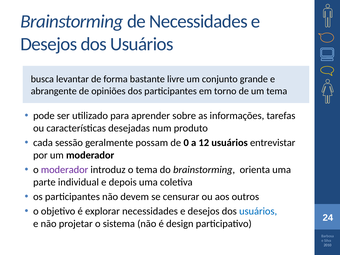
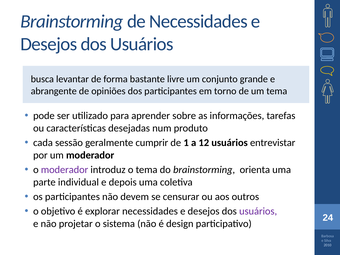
possam: possam -> cumprir
0: 0 -> 1
usuários at (258, 211) colour: blue -> purple
